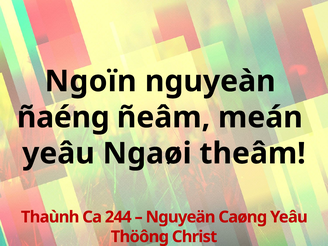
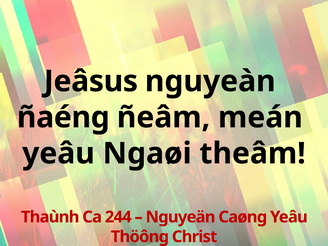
Ngoïn: Ngoïn -> Jeâsus
